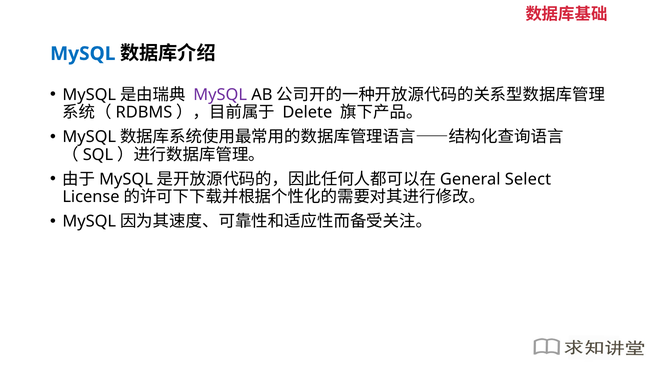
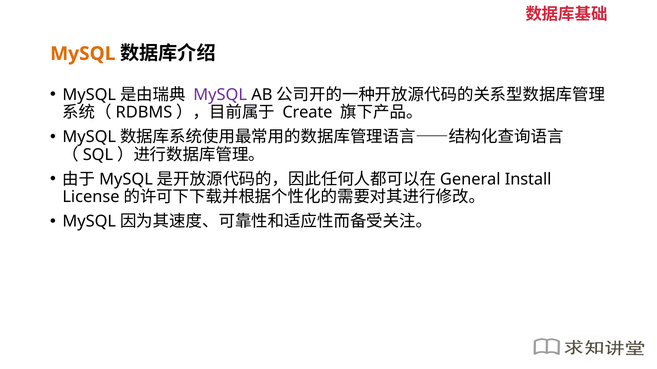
MySQL at (83, 54) colour: blue -> orange
Delete: Delete -> Create
Select: Select -> Install
